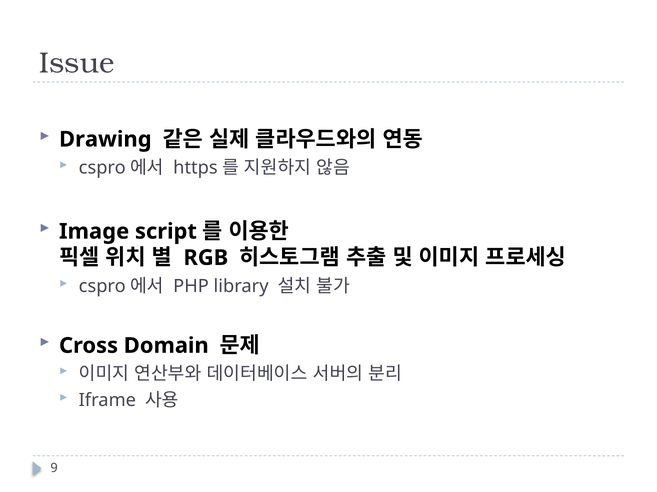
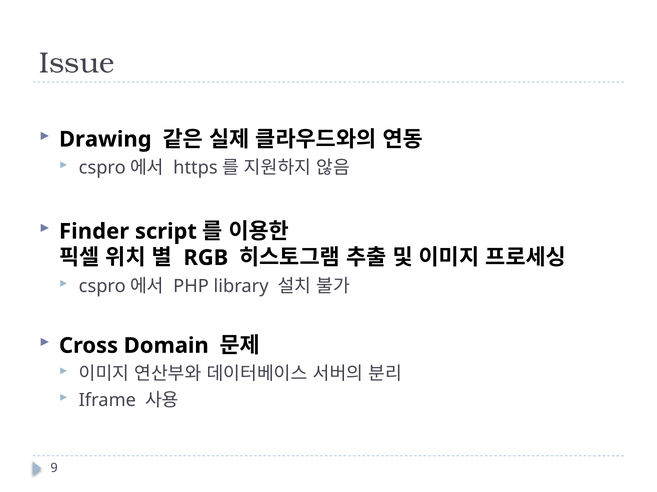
Image: Image -> Finder
